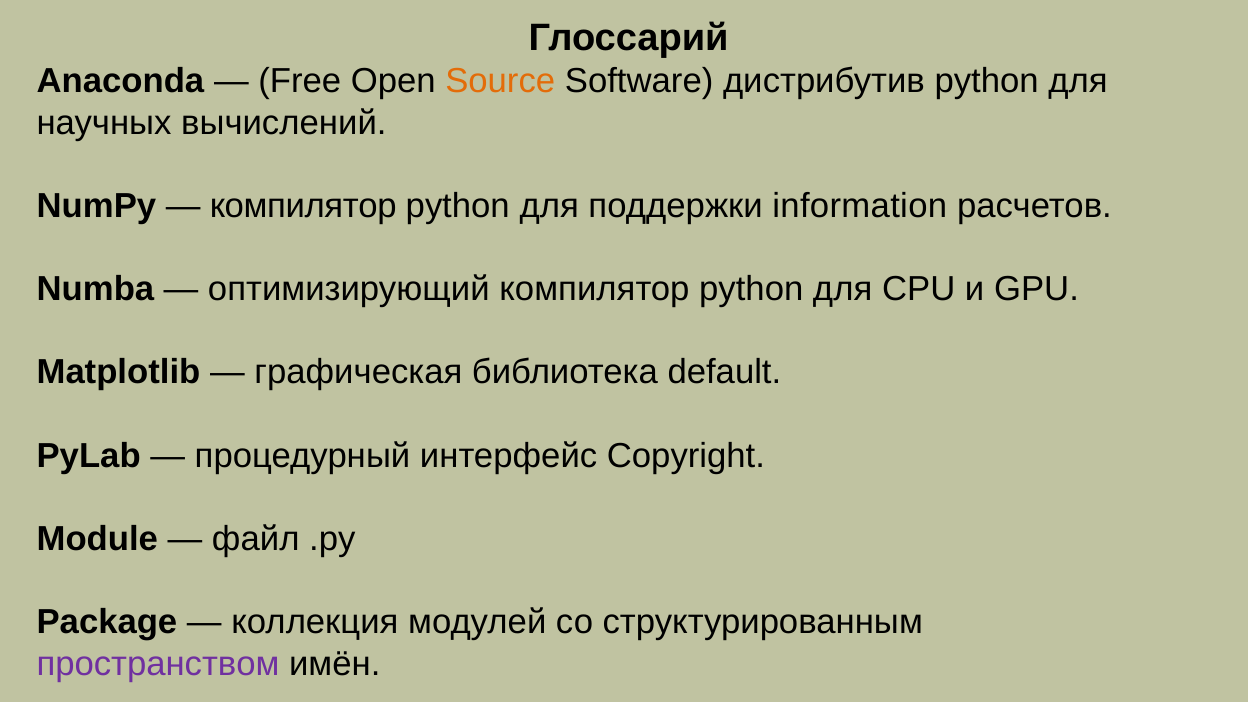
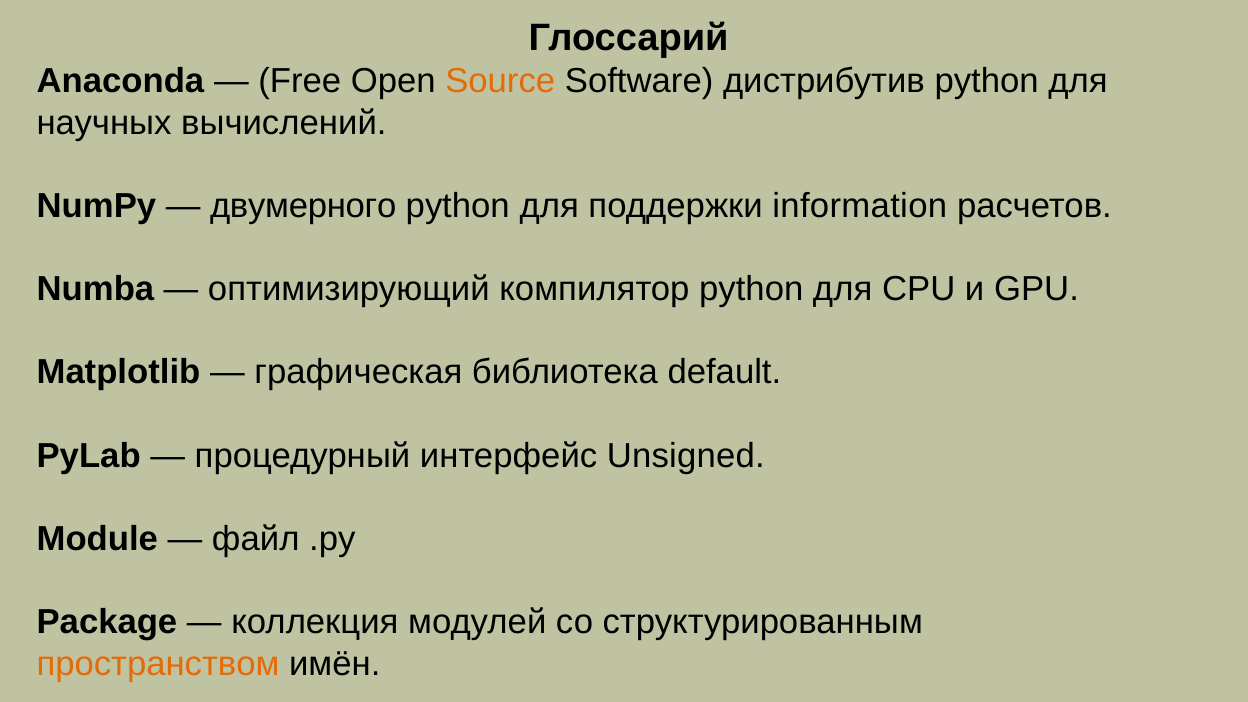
компилятор at (303, 206): компилятор -> двумерного
Copyright: Copyright -> Unsigned
пространством colour: purple -> orange
